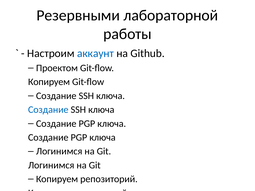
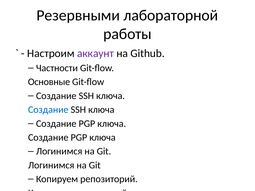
аккаунт colour: blue -> purple
Проектом: Проектом -> Частности
Копируем at (49, 82): Копируем -> Основные
